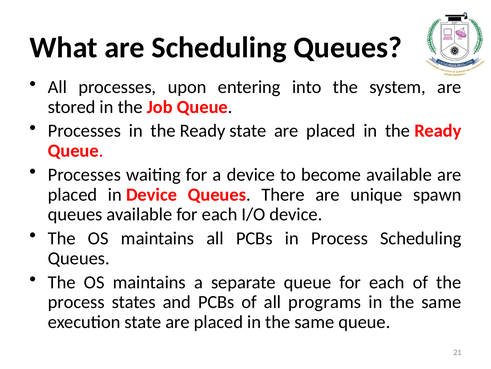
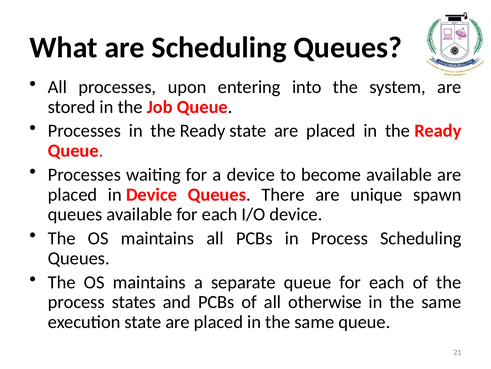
programs: programs -> otherwise
